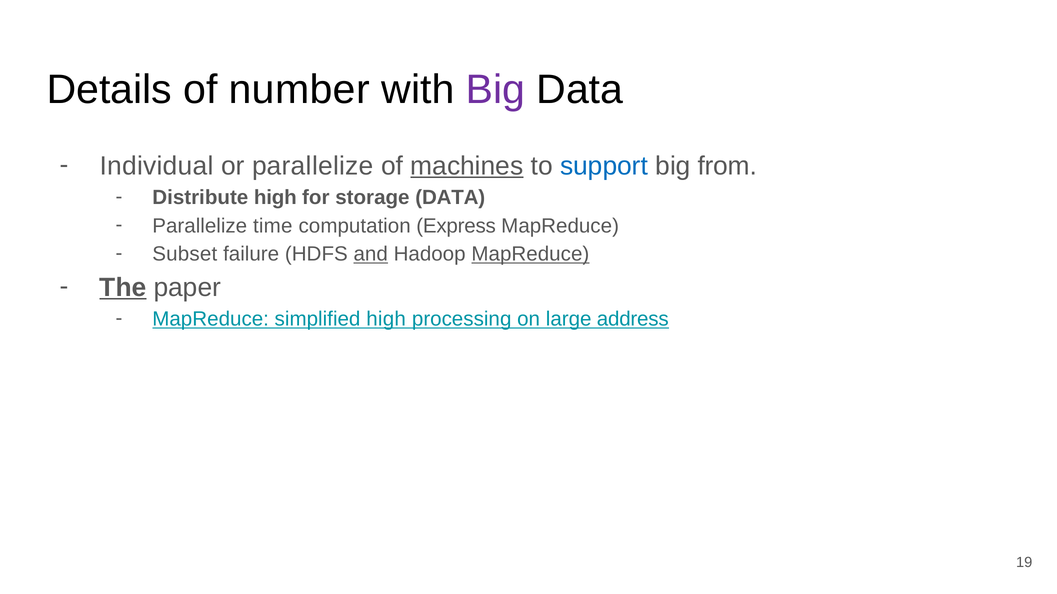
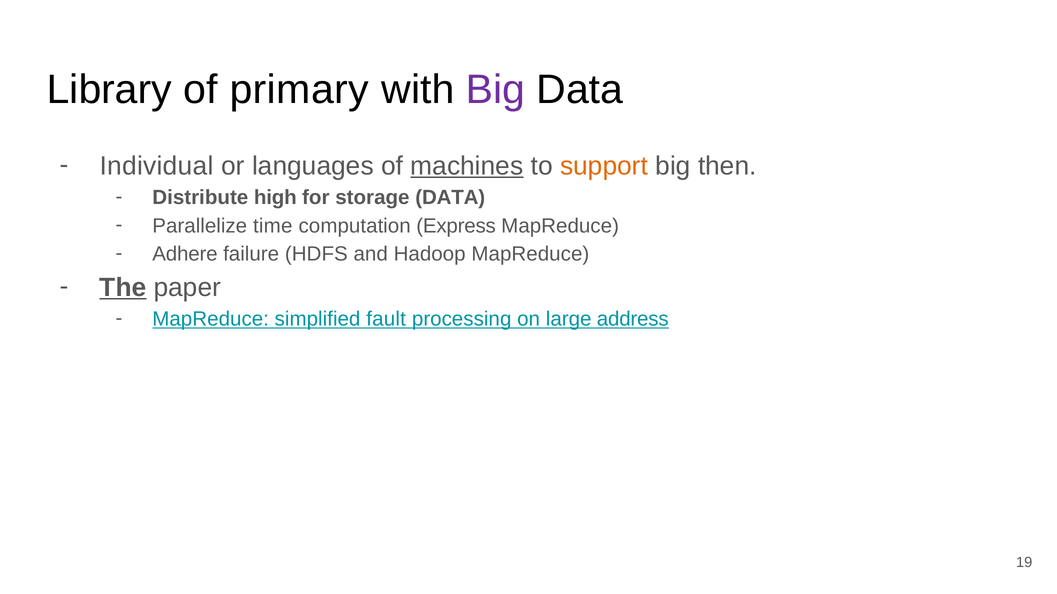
Details: Details -> Library
number: number -> primary
or parallelize: parallelize -> languages
support colour: blue -> orange
from: from -> then
Subset: Subset -> Adhere
and underline: present -> none
MapReduce at (530, 254) underline: present -> none
simplified high: high -> fault
